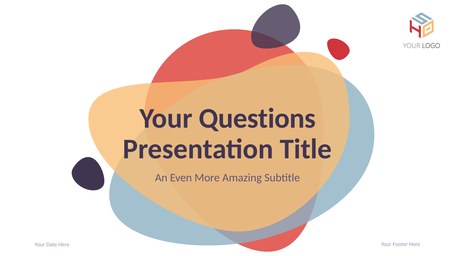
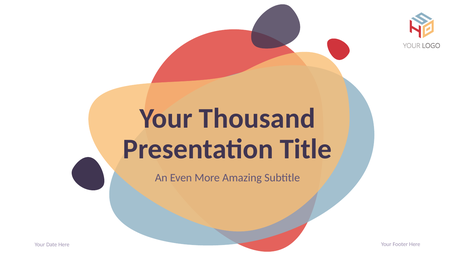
Questions: Questions -> Thousand
